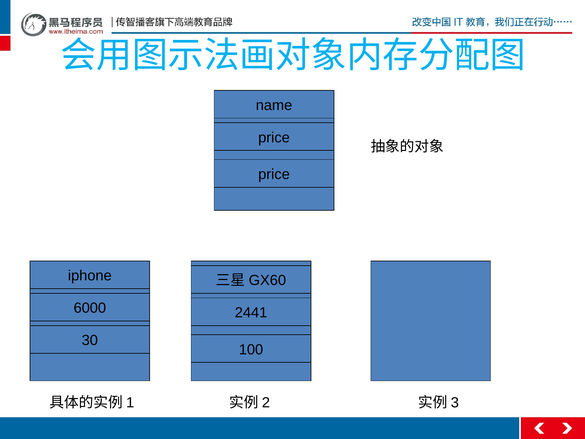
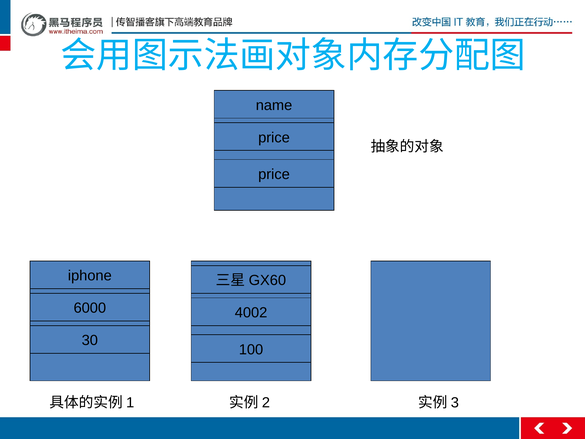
2441: 2441 -> 4002
